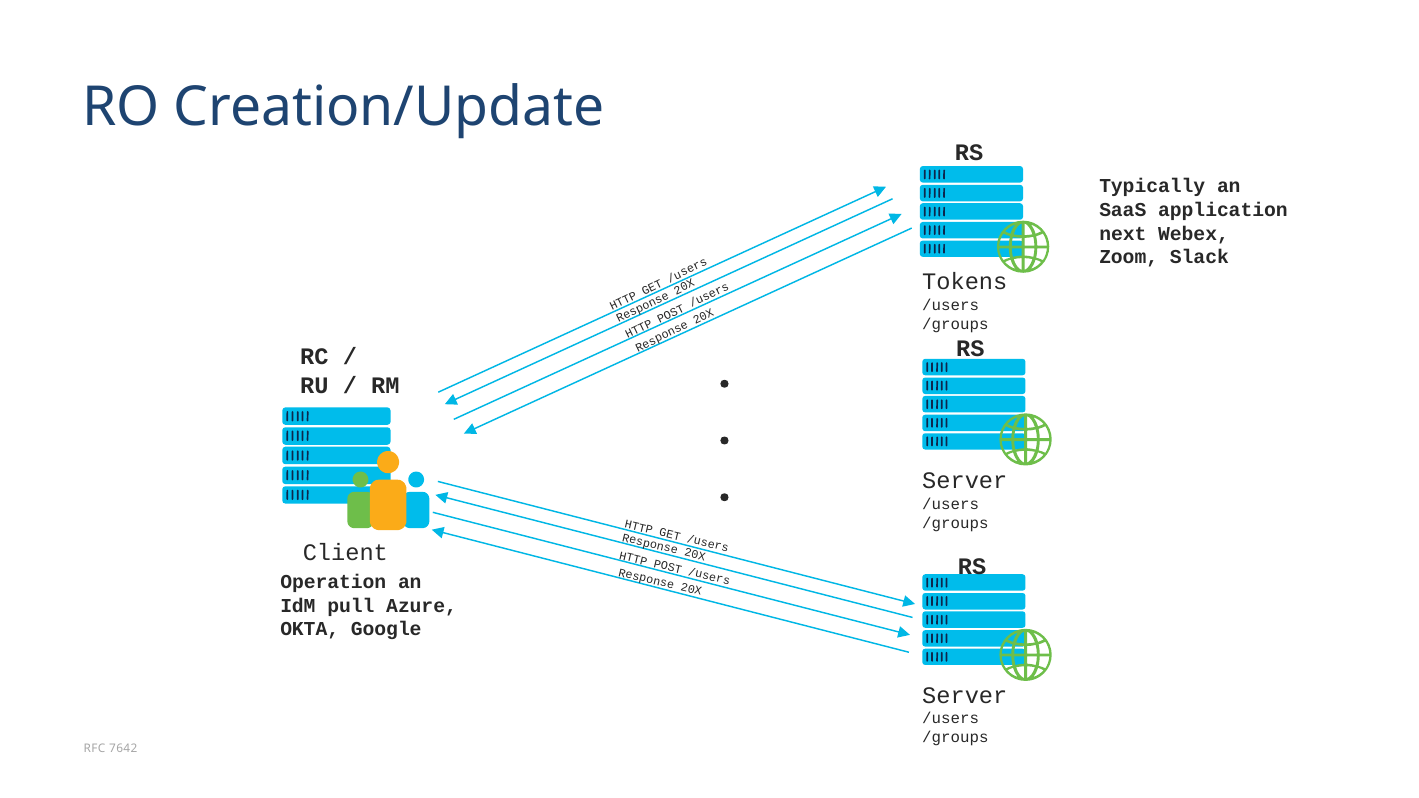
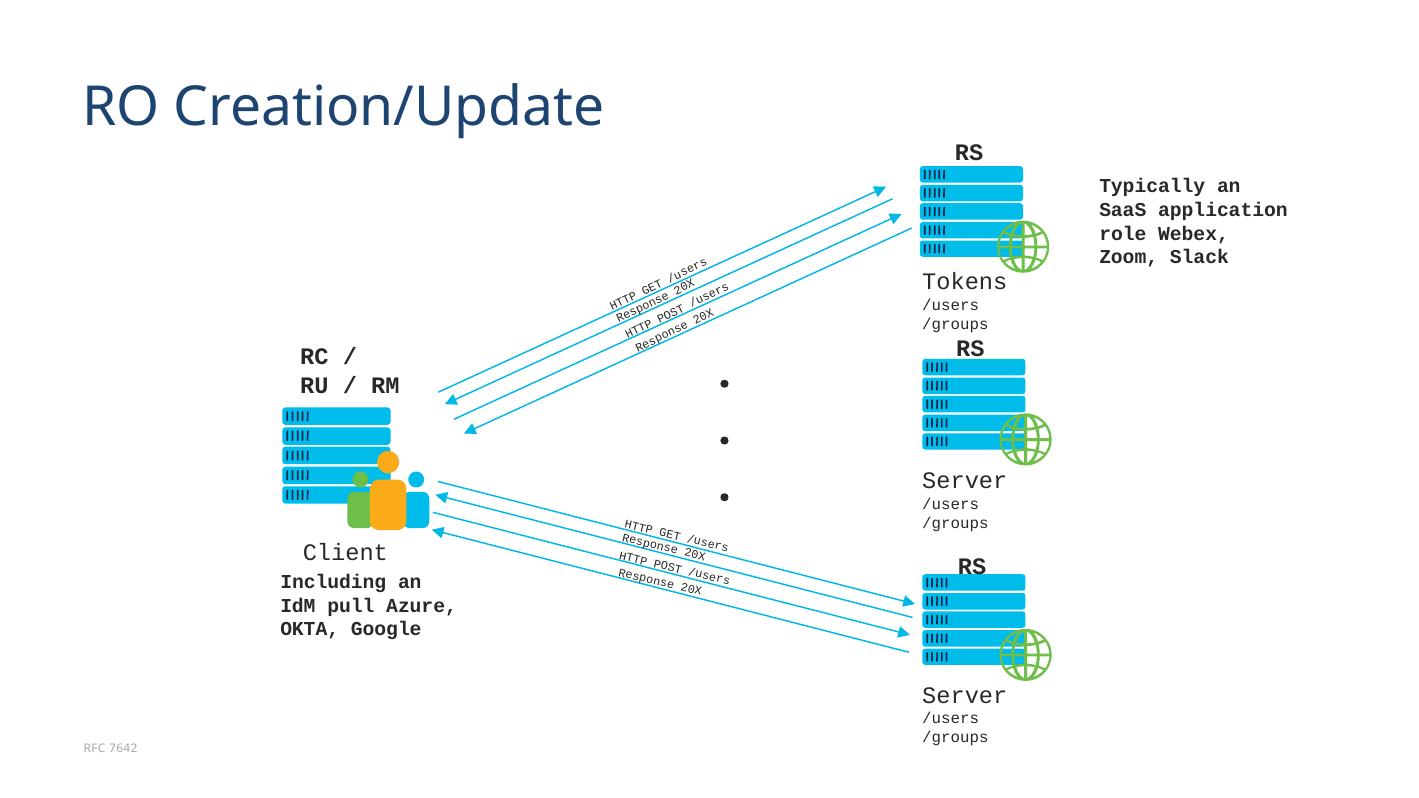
next: next -> role
Operation: Operation -> Including
